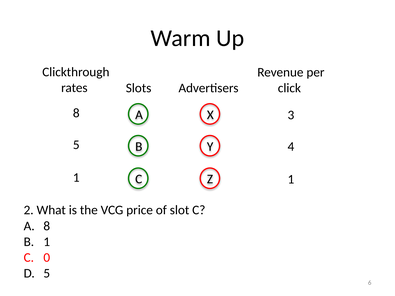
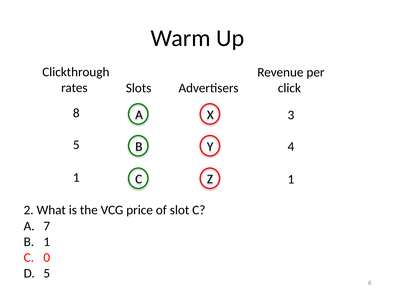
A 8: 8 -> 7
